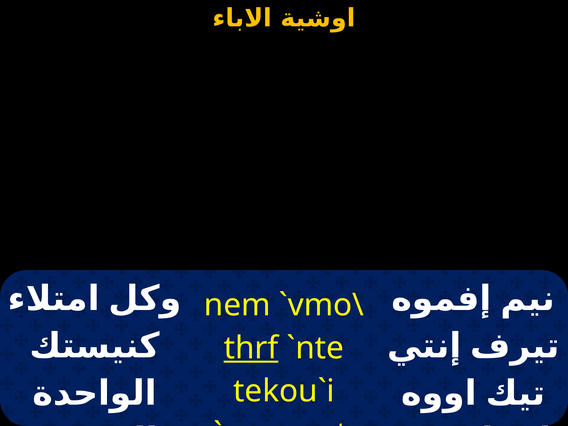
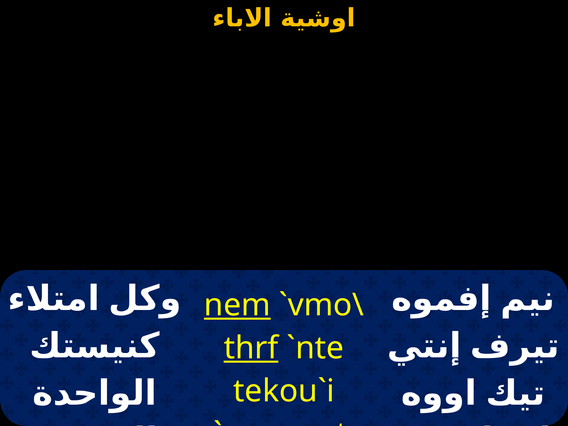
nem underline: none -> present
